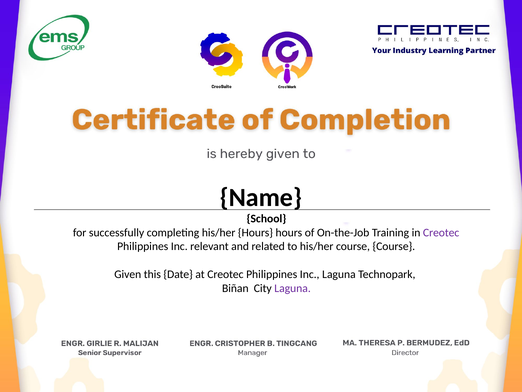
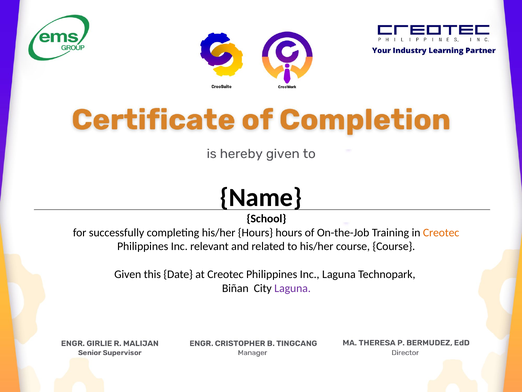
Creotec at (441, 232) colour: purple -> orange
